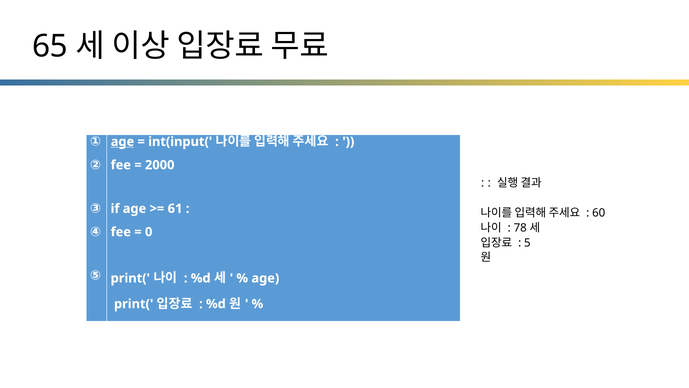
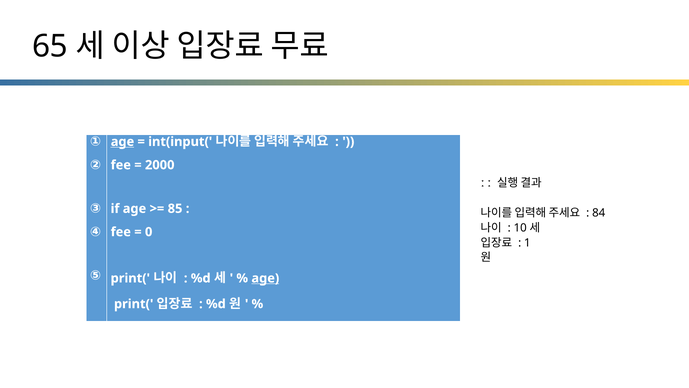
61: 61 -> 85
60: 60 -> 84
78: 78 -> 10
5: 5 -> 1
age at (265, 278) underline: none -> present
